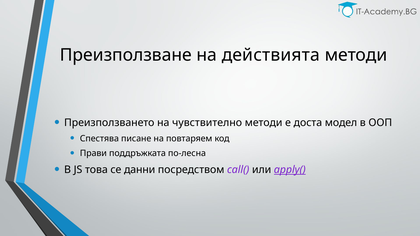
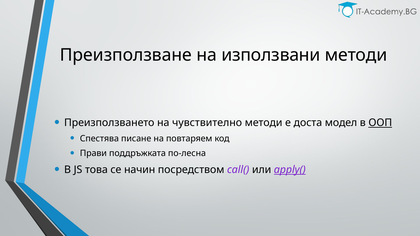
действията: действията -> използвани
ООП underline: none -> present
данни: данни -> начин
